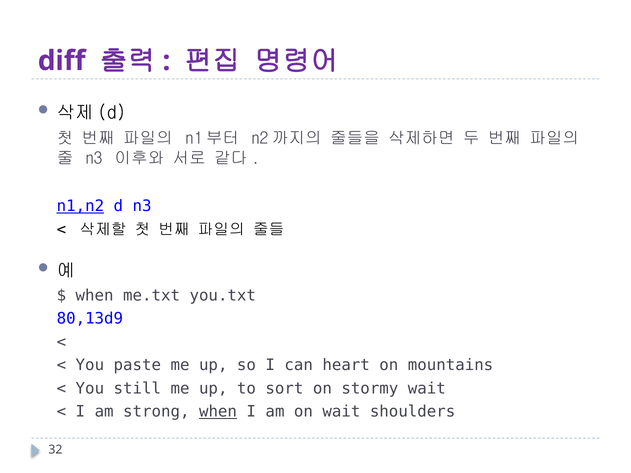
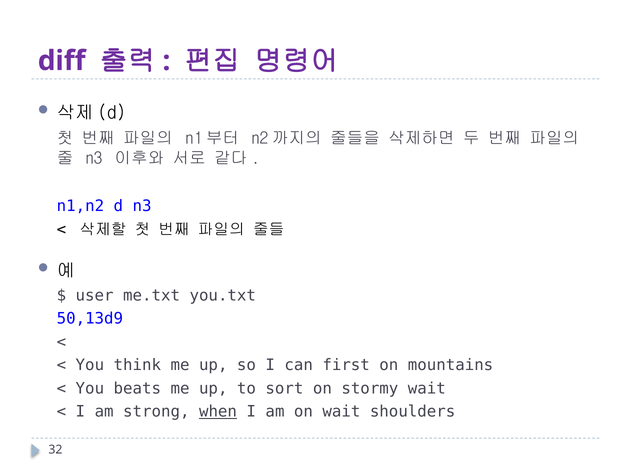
n1,n2 underline: present -> none
when at (95, 295): when -> user
80,13d9: 80,13d9 -> 50,13d9
paste: paste -> think
heart: heart -> first
still: still -> beats
